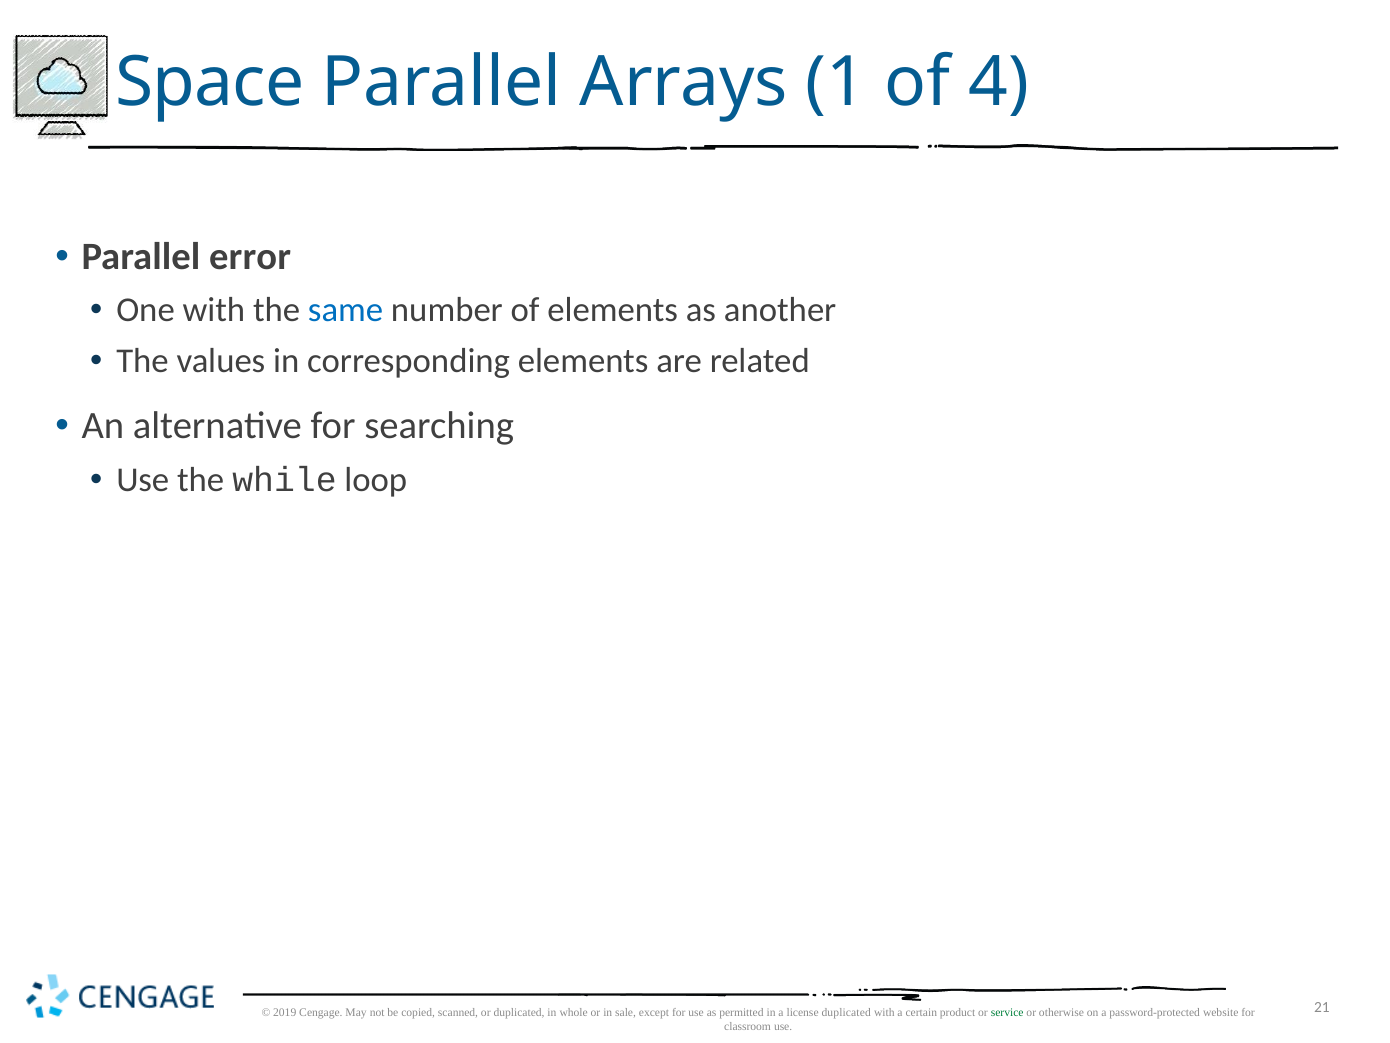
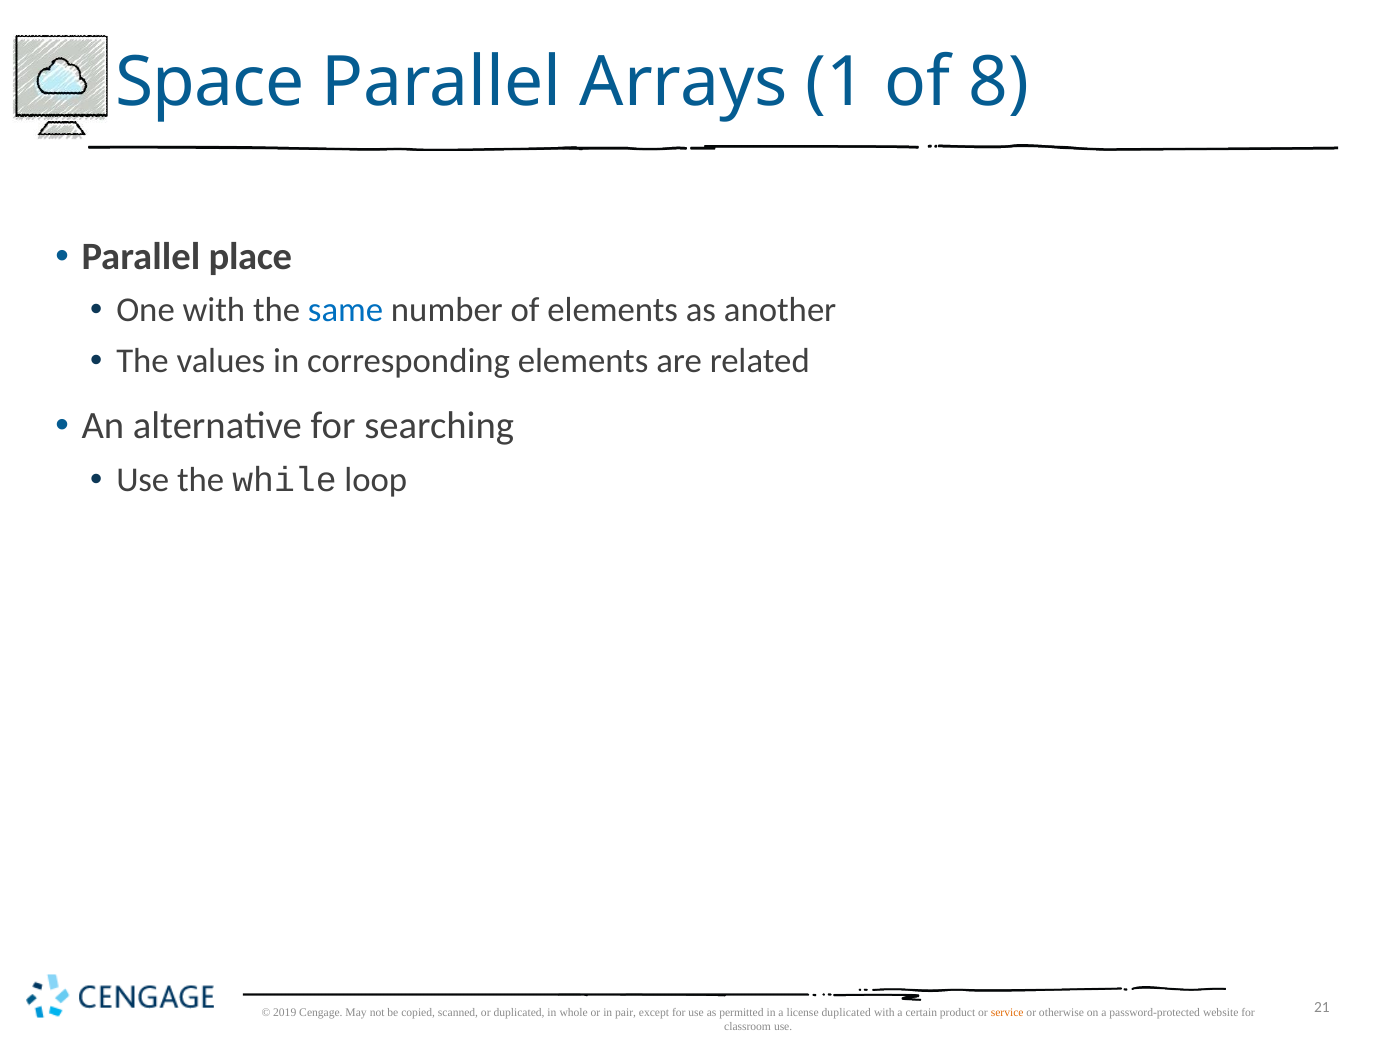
4: 4 -> 8
error: error -> place
sale: sale -> pair
service colour: green -> orange
